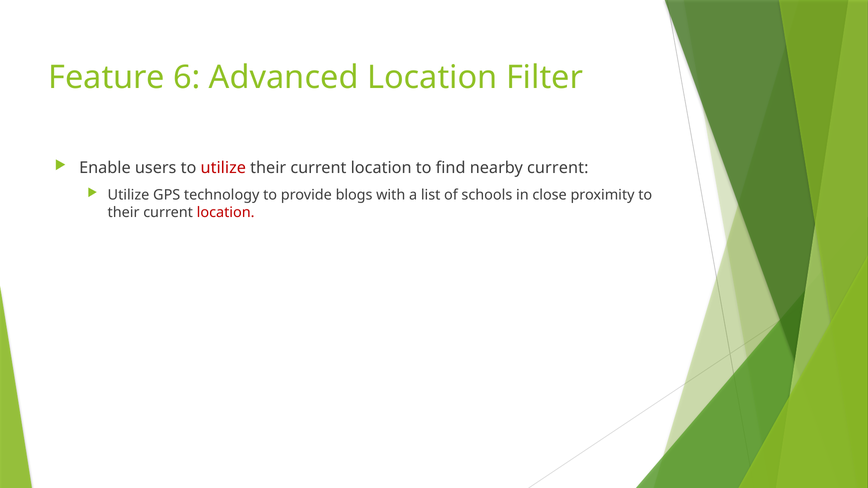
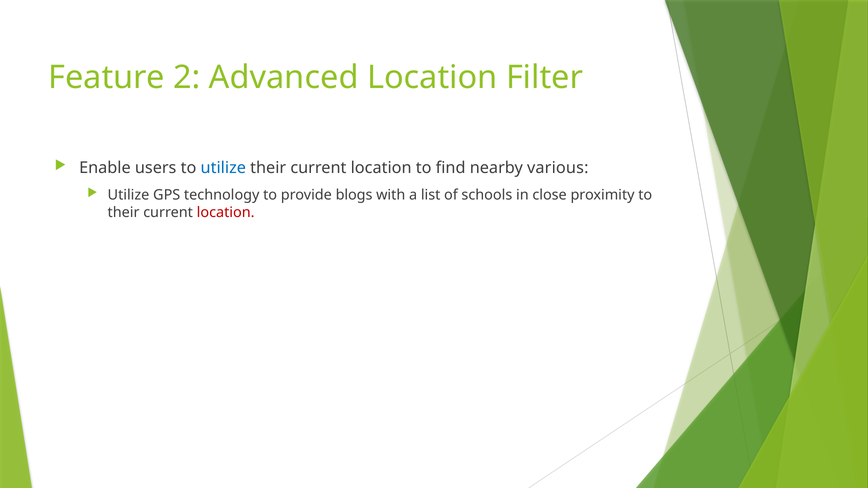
6: 6 -> 2
utilize at (223, 168) colour: red -> blue
nearby current: current -> various
